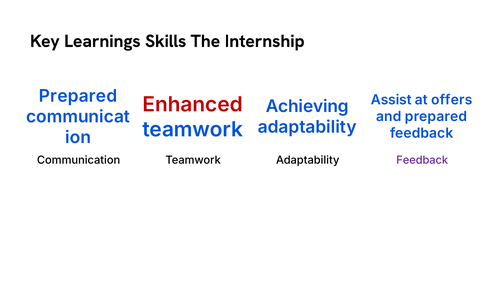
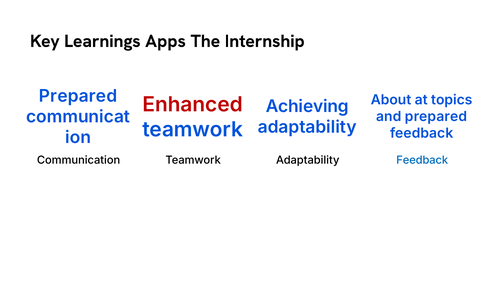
Skills: Skills -> Apps
Assist: Assist -> About
offers: offers -> topics
Feedback at (422, 160) colour: purple -> blue
